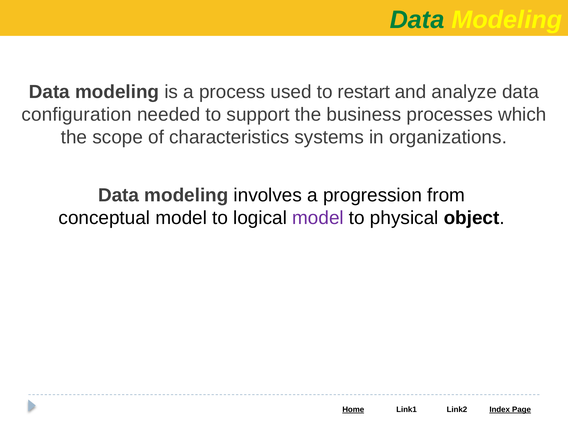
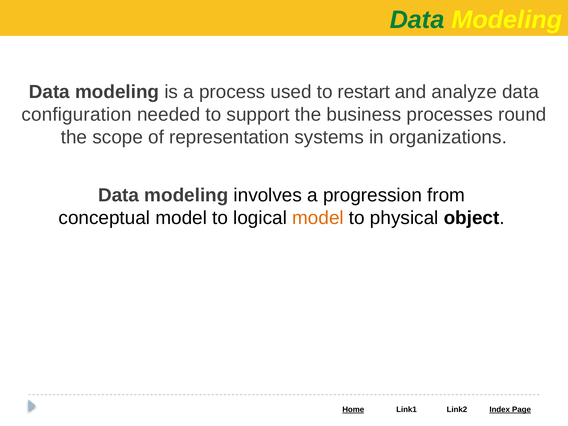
which: which -> round
characteristics: characteristics -> representation
model at (318, 218) colour: purple -> orange
